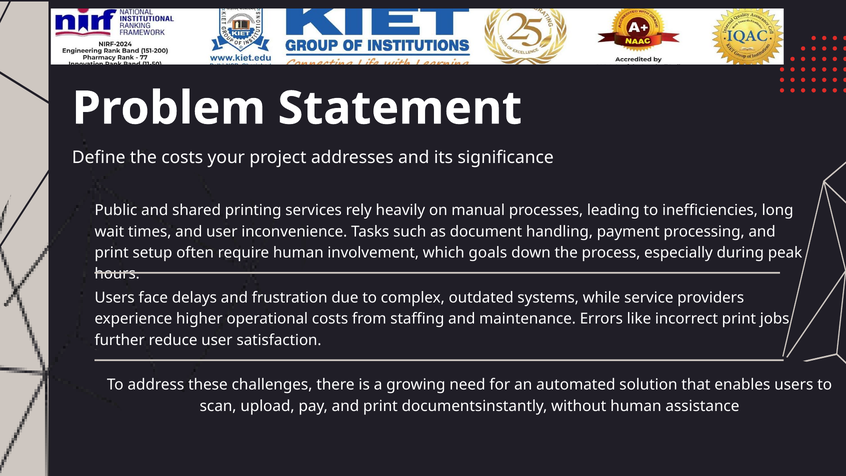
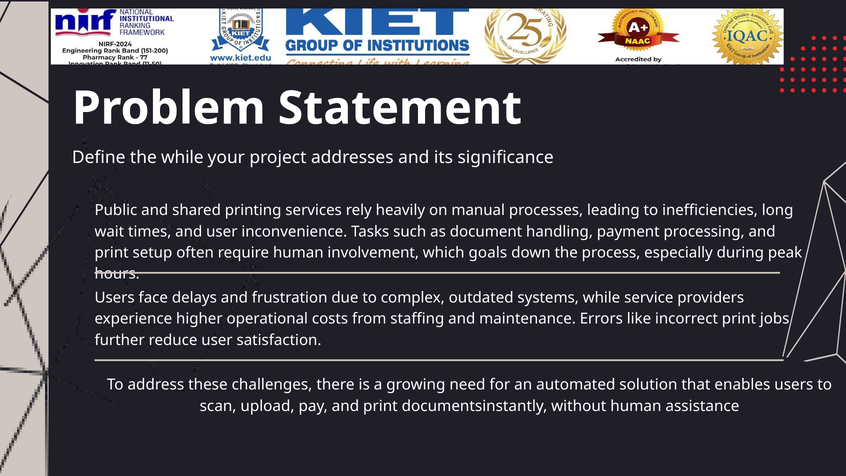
the costs: costs -> while
